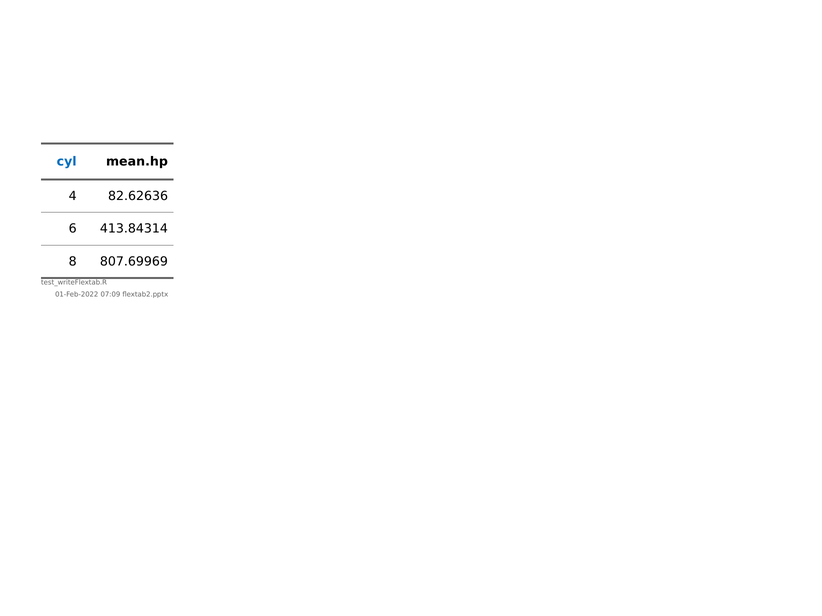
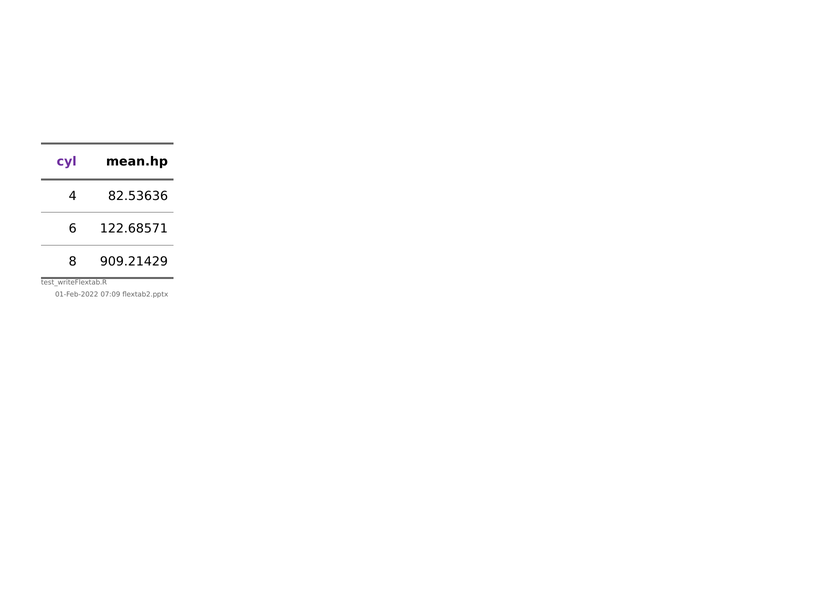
cyl colour: blue -> purple
82.62636: 82.62636 -> 82.53636
413.84314: 413.84314 -> 122.68571
807.69969: 807.69969 -> 909.21429
